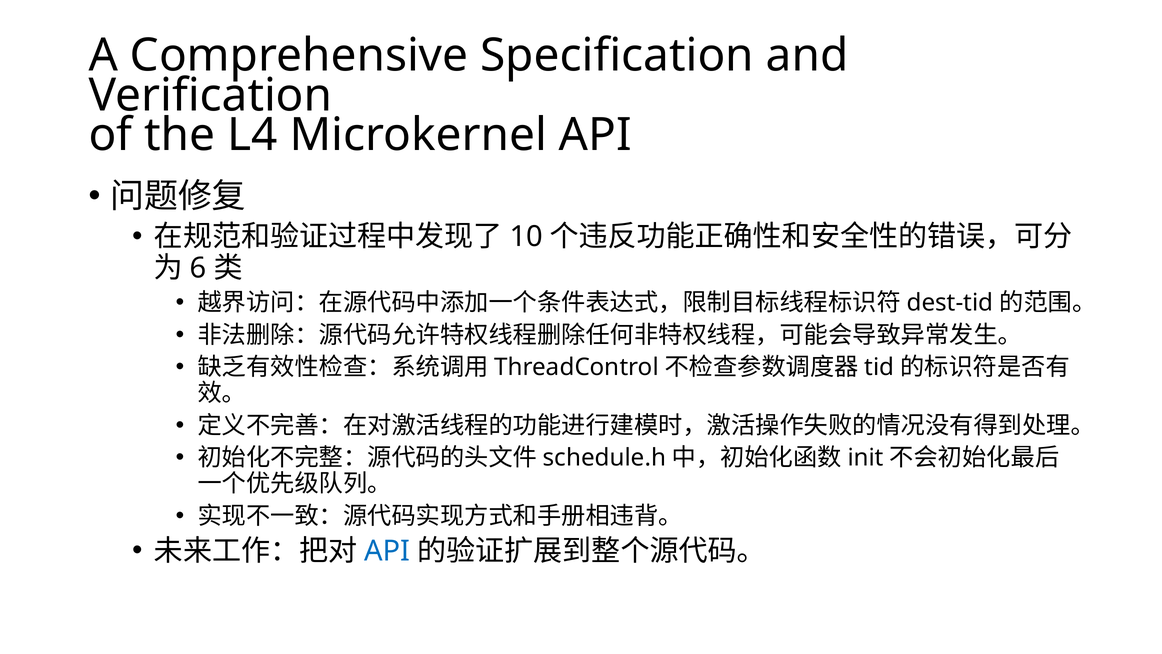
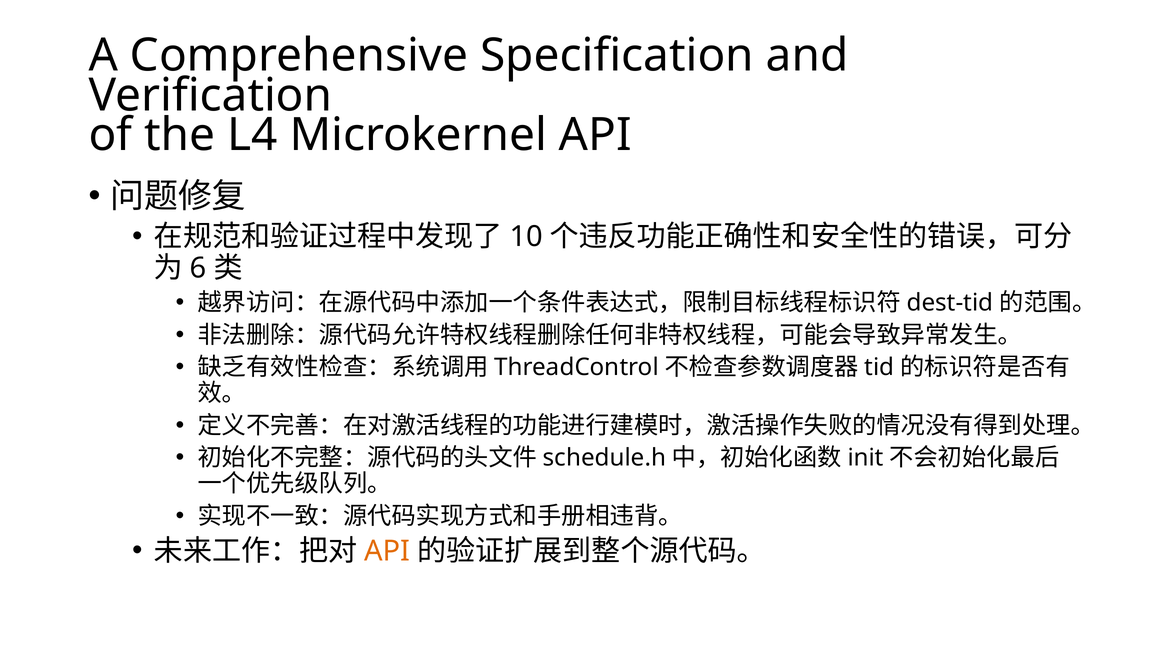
API at (387, 551) colour: blue -> orange
